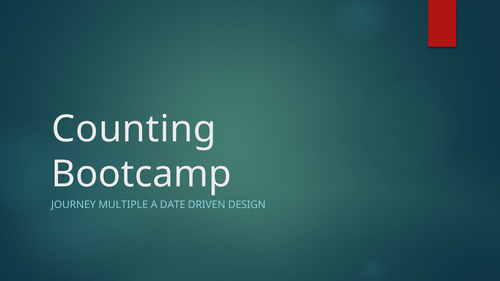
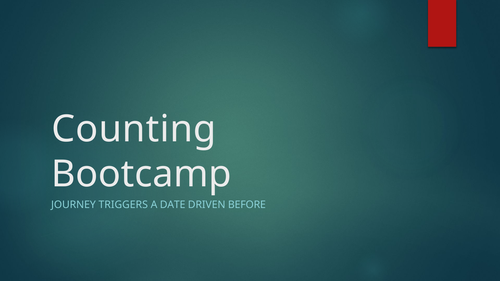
MULTIPLE: MULTIPLE -> TRIGGERS
DESIGN: DESIGN -> BEFORE
